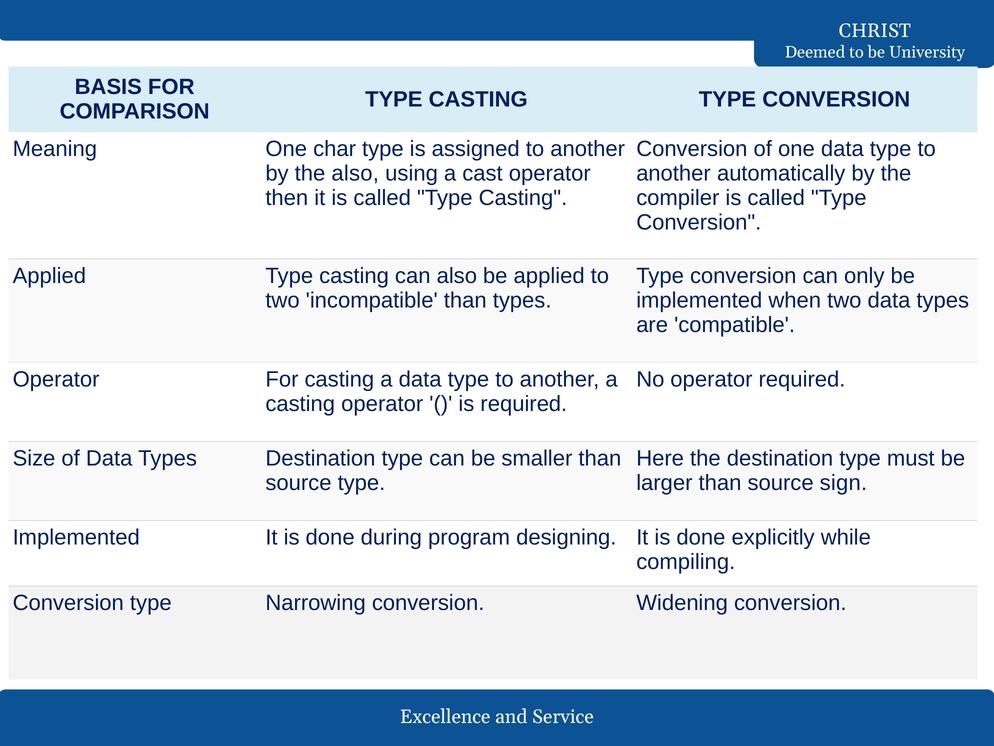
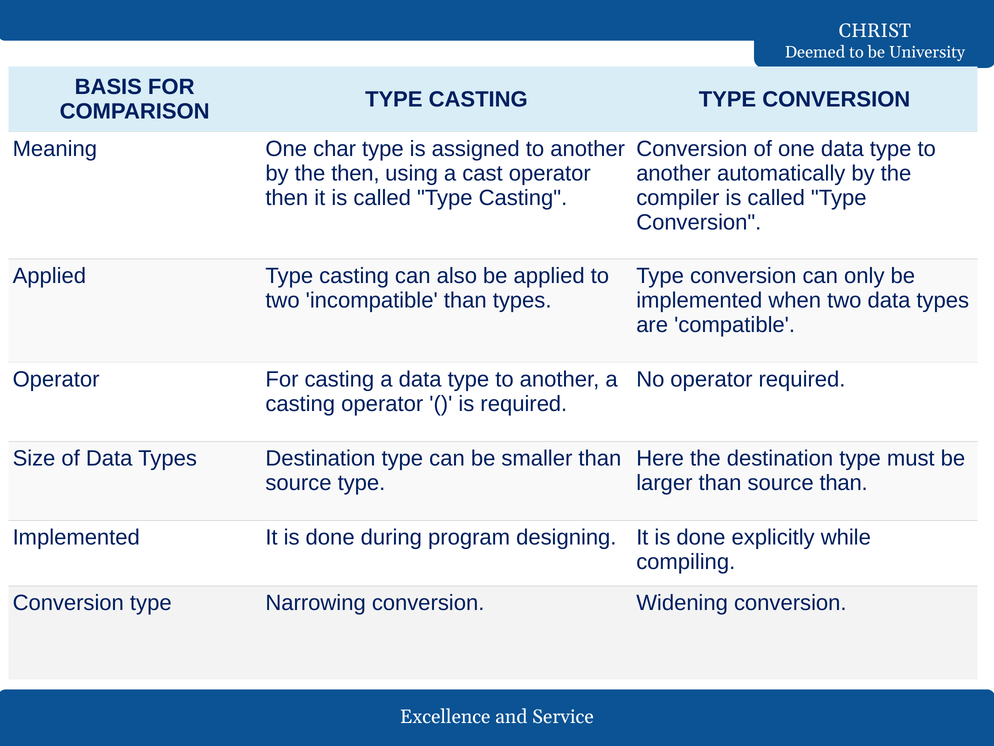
the also: also -> then
source sign: sign -> than
